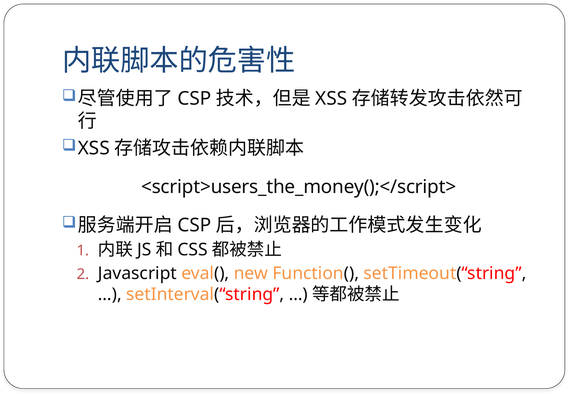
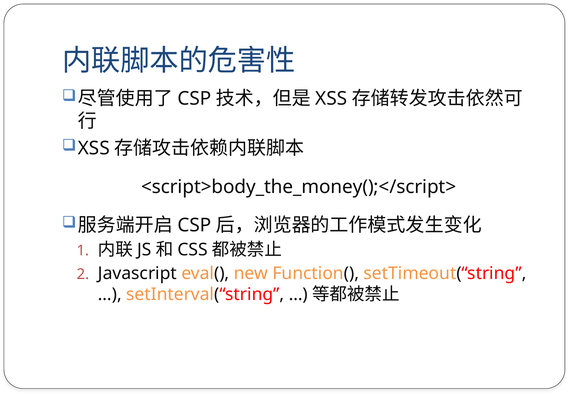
<script>users_the_money();</script>: <script>users_the_money();</script> -> <script>body_the_money();</script>
